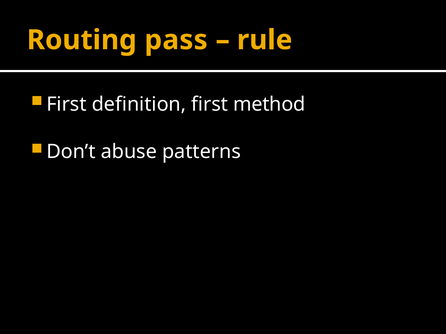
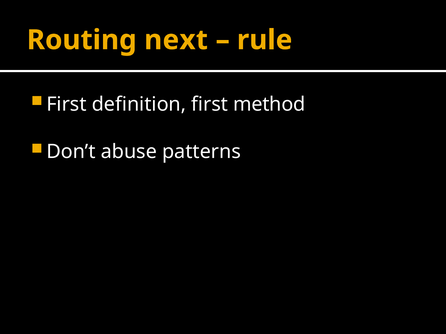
pass: pass -> next
